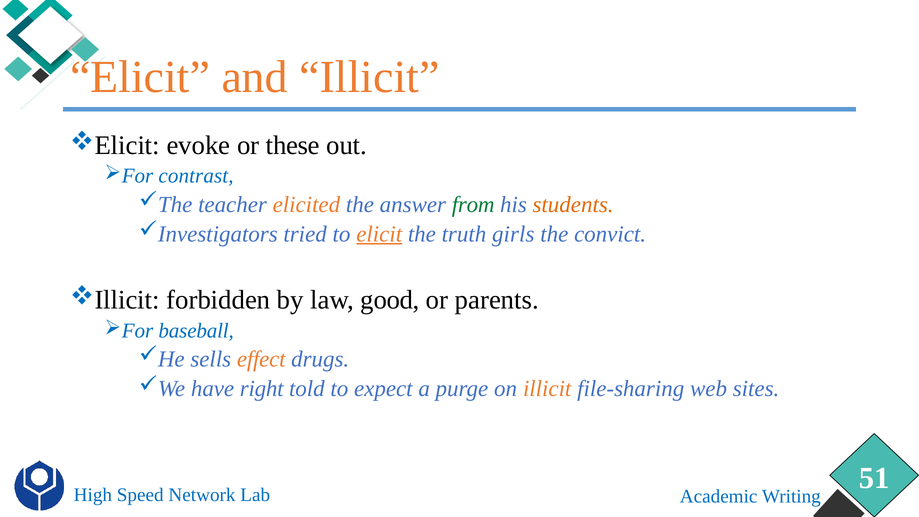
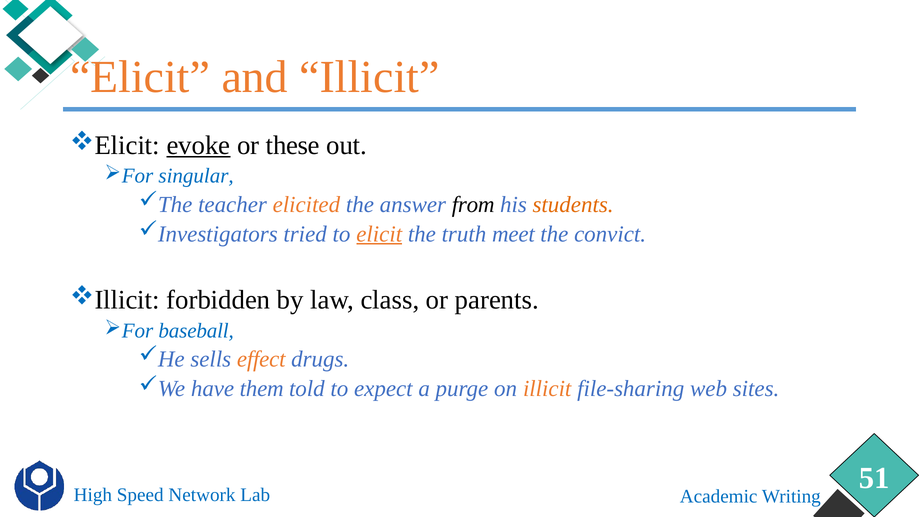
evoke underline: none -> present
contrast: contrast -> singular
from colour: green -> black
girls: girls -> meet
good: good -> class
right: right -> them
